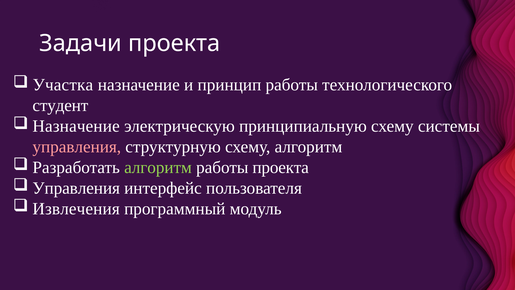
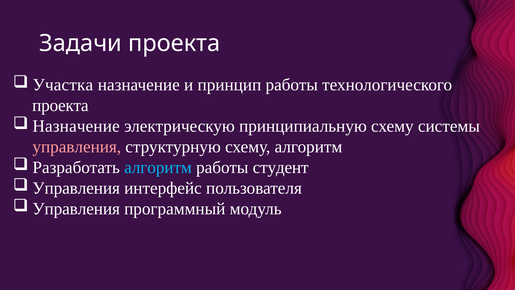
студент at (60, 105): студент -> проекта
алгоритм at (158, 167) colour: light green -> light blue
работы проекта: проекта -> студент
Извлечения at (76, 208): Извлечения -> Управления
